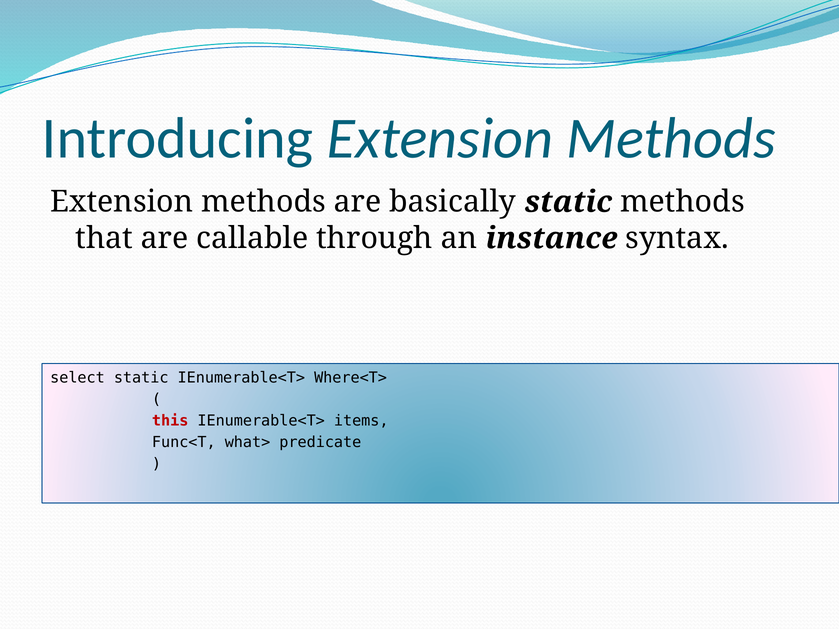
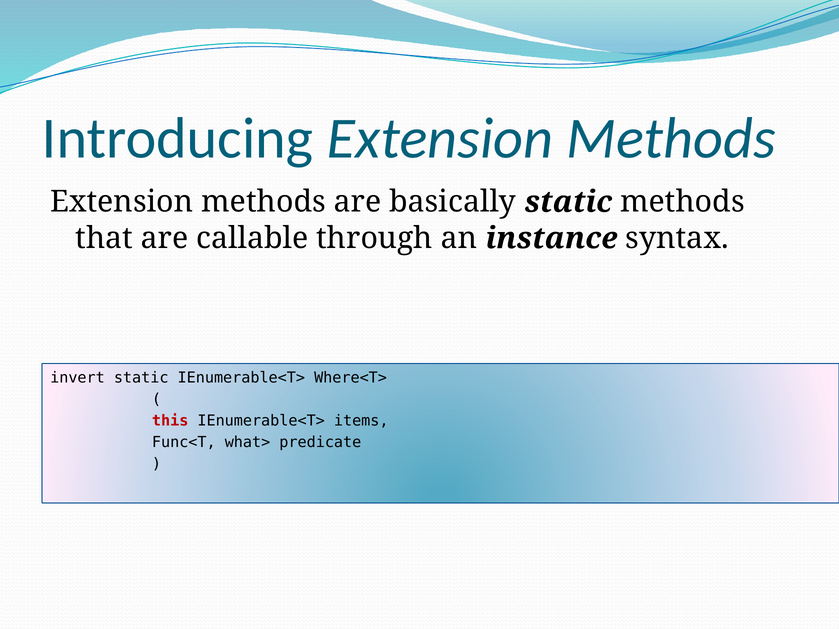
select: select -> invert
